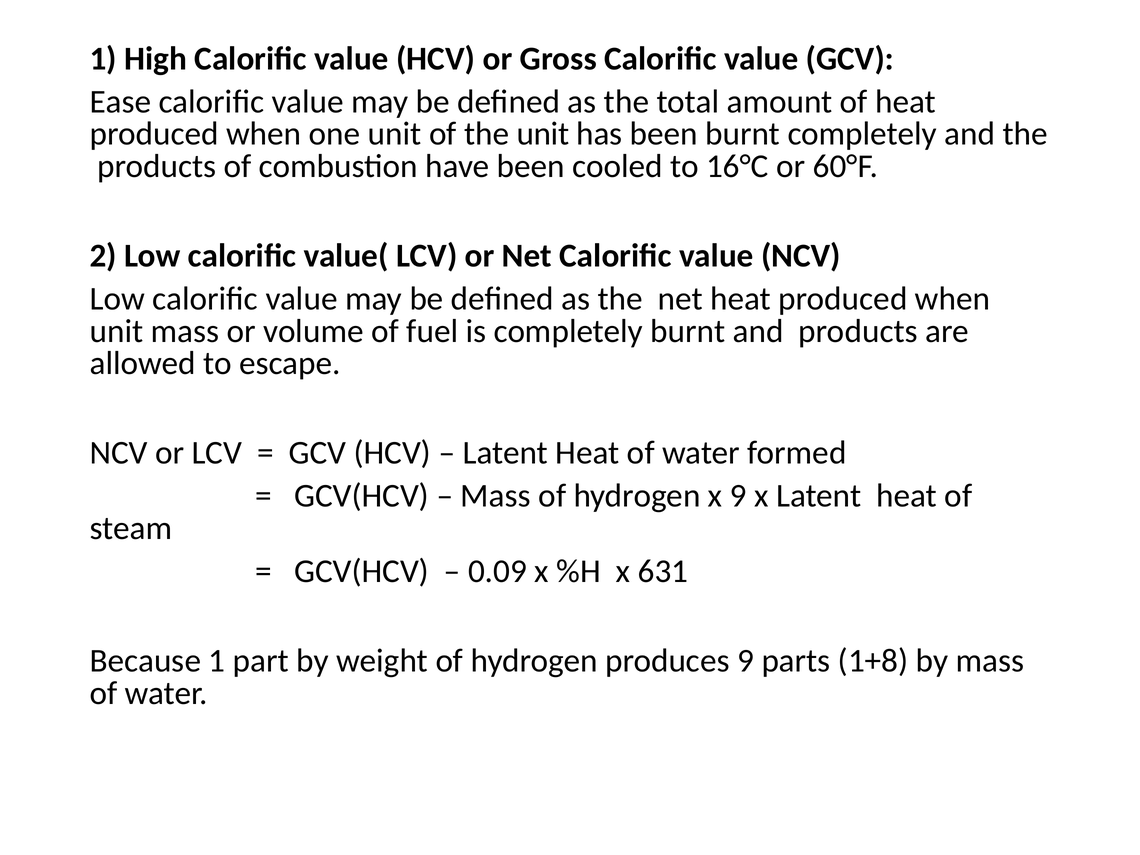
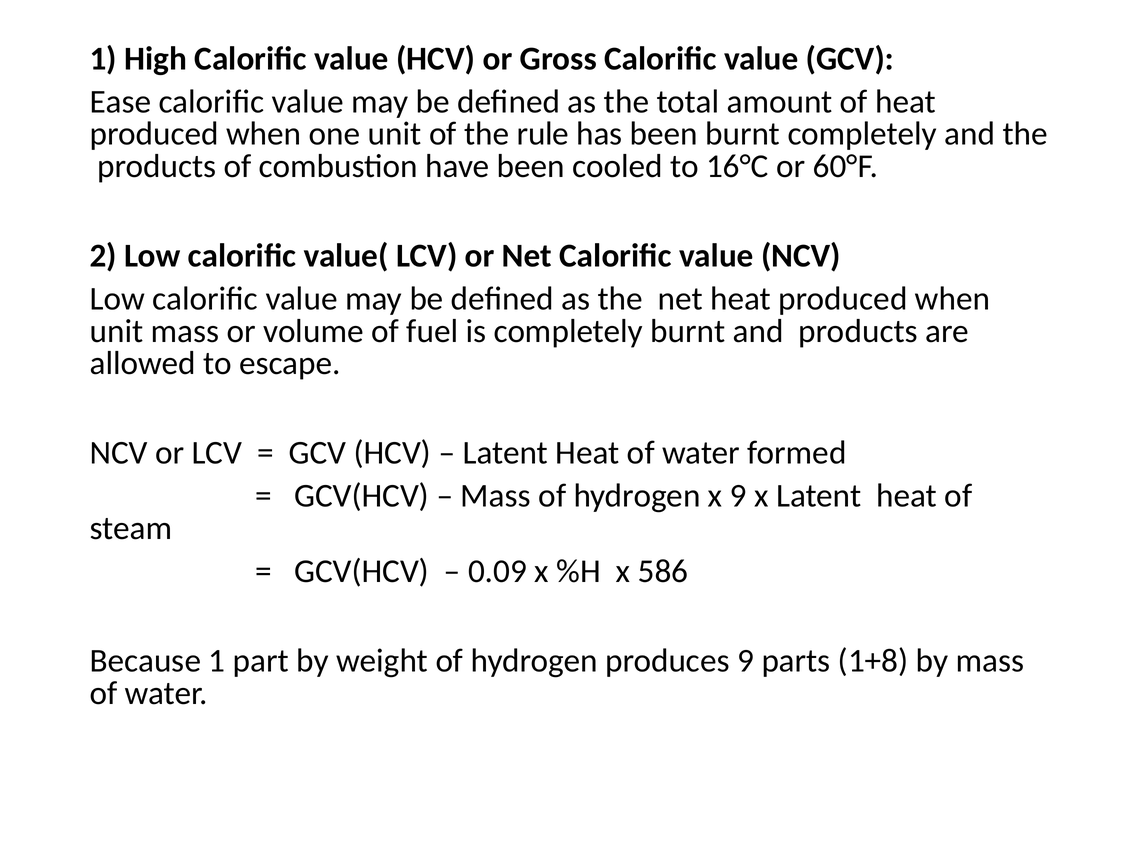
the unit: unit -> rule
631: 631 -> 586
